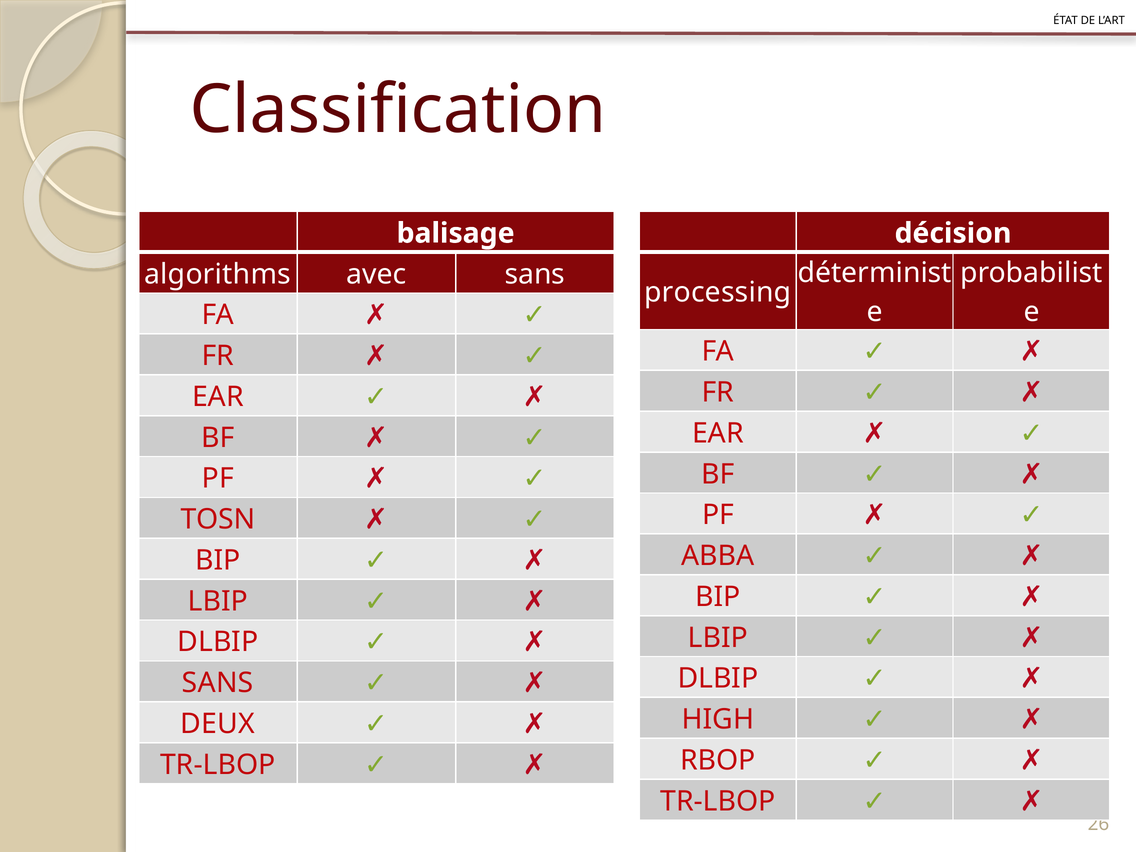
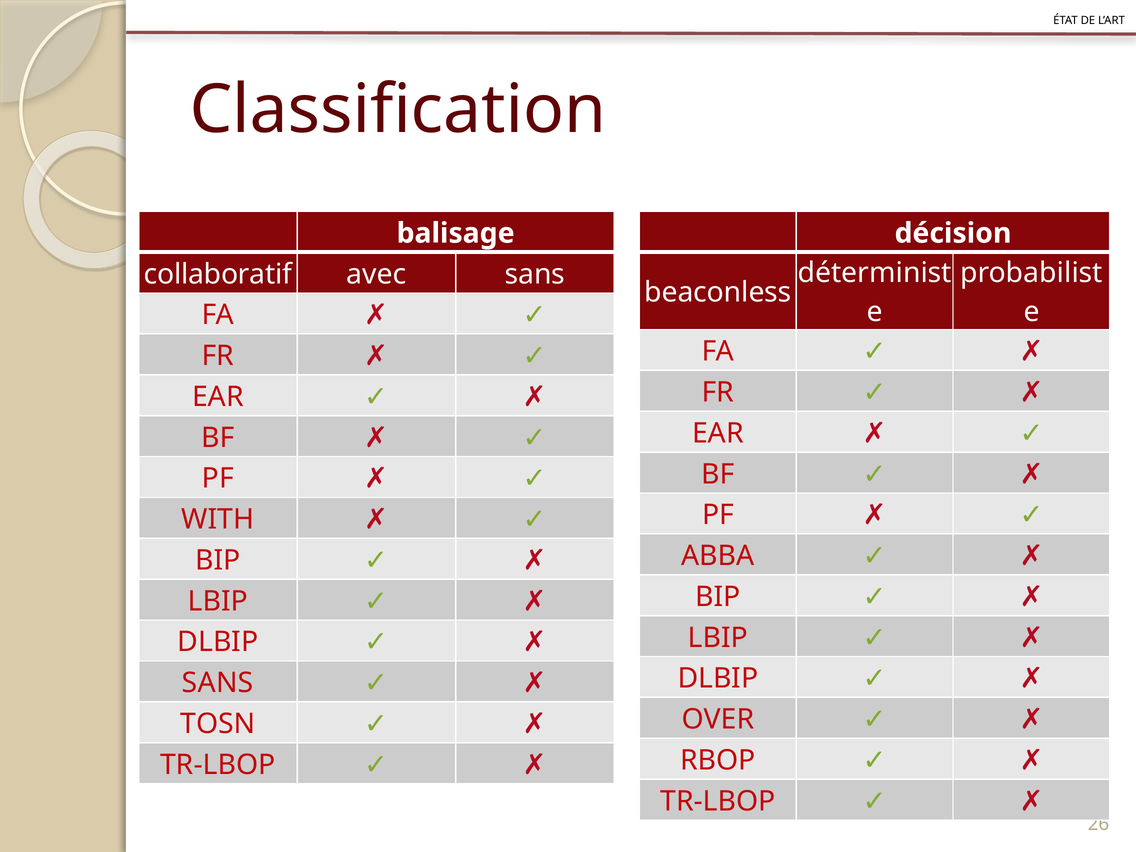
algorithms: algorithms -> collaboratif
processing: processing -> beaconless
TOSN: TOSN -> WITH
HIGH: HIGH -> OVER
DEUX: DEUX -> TOSN
